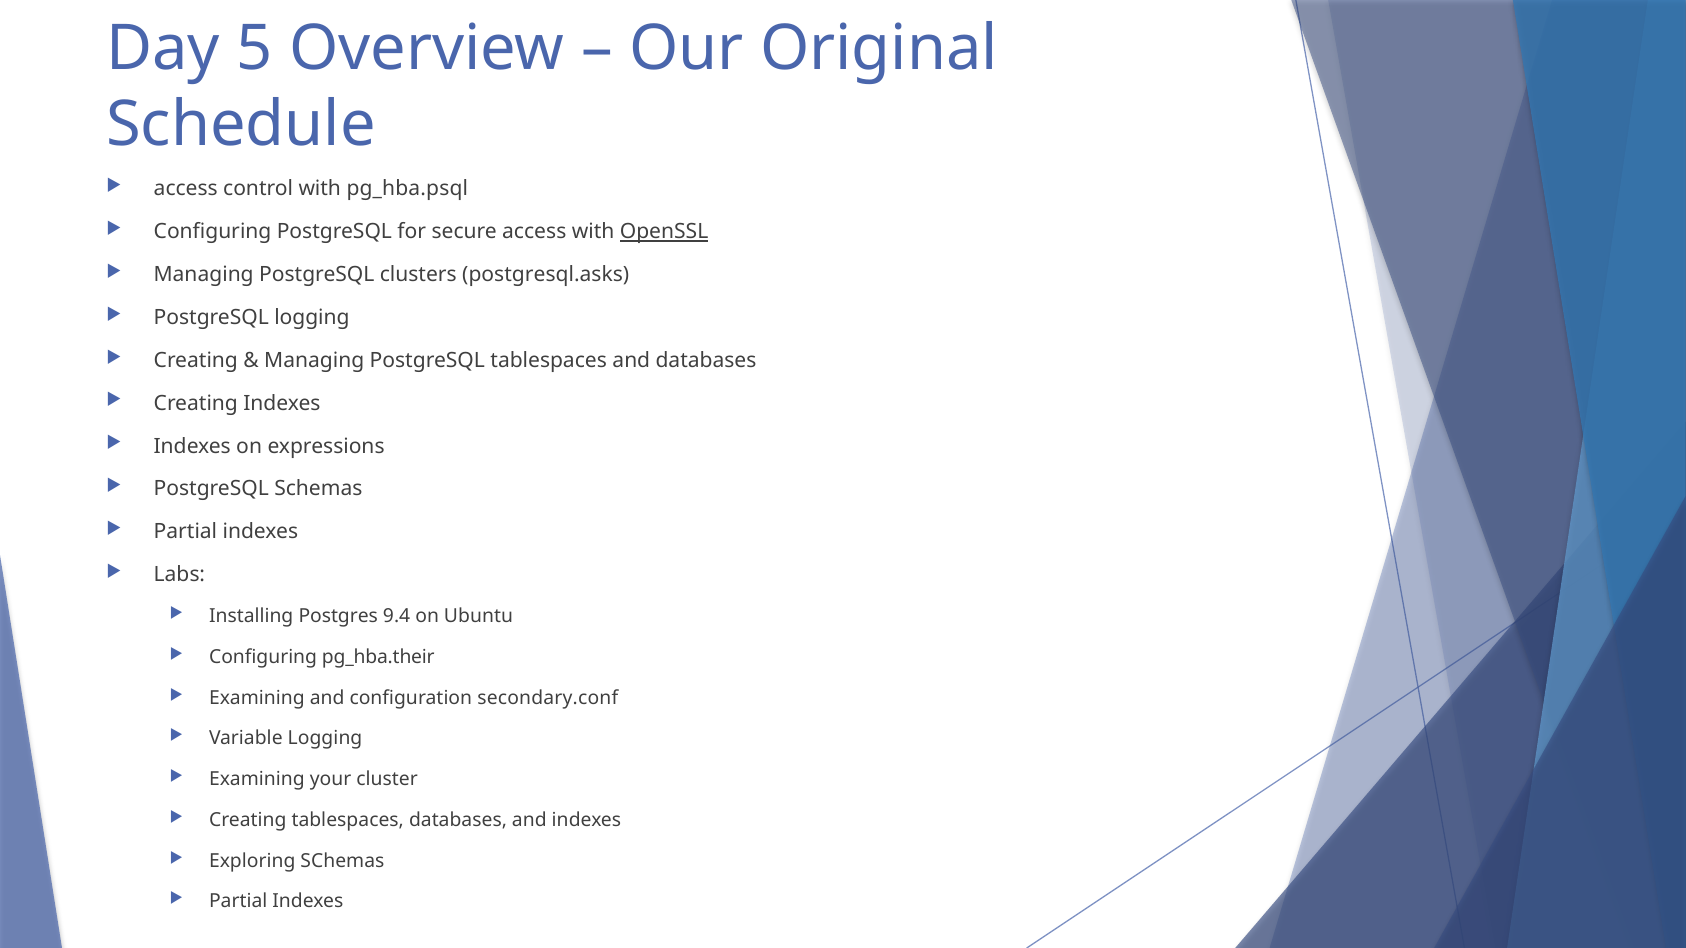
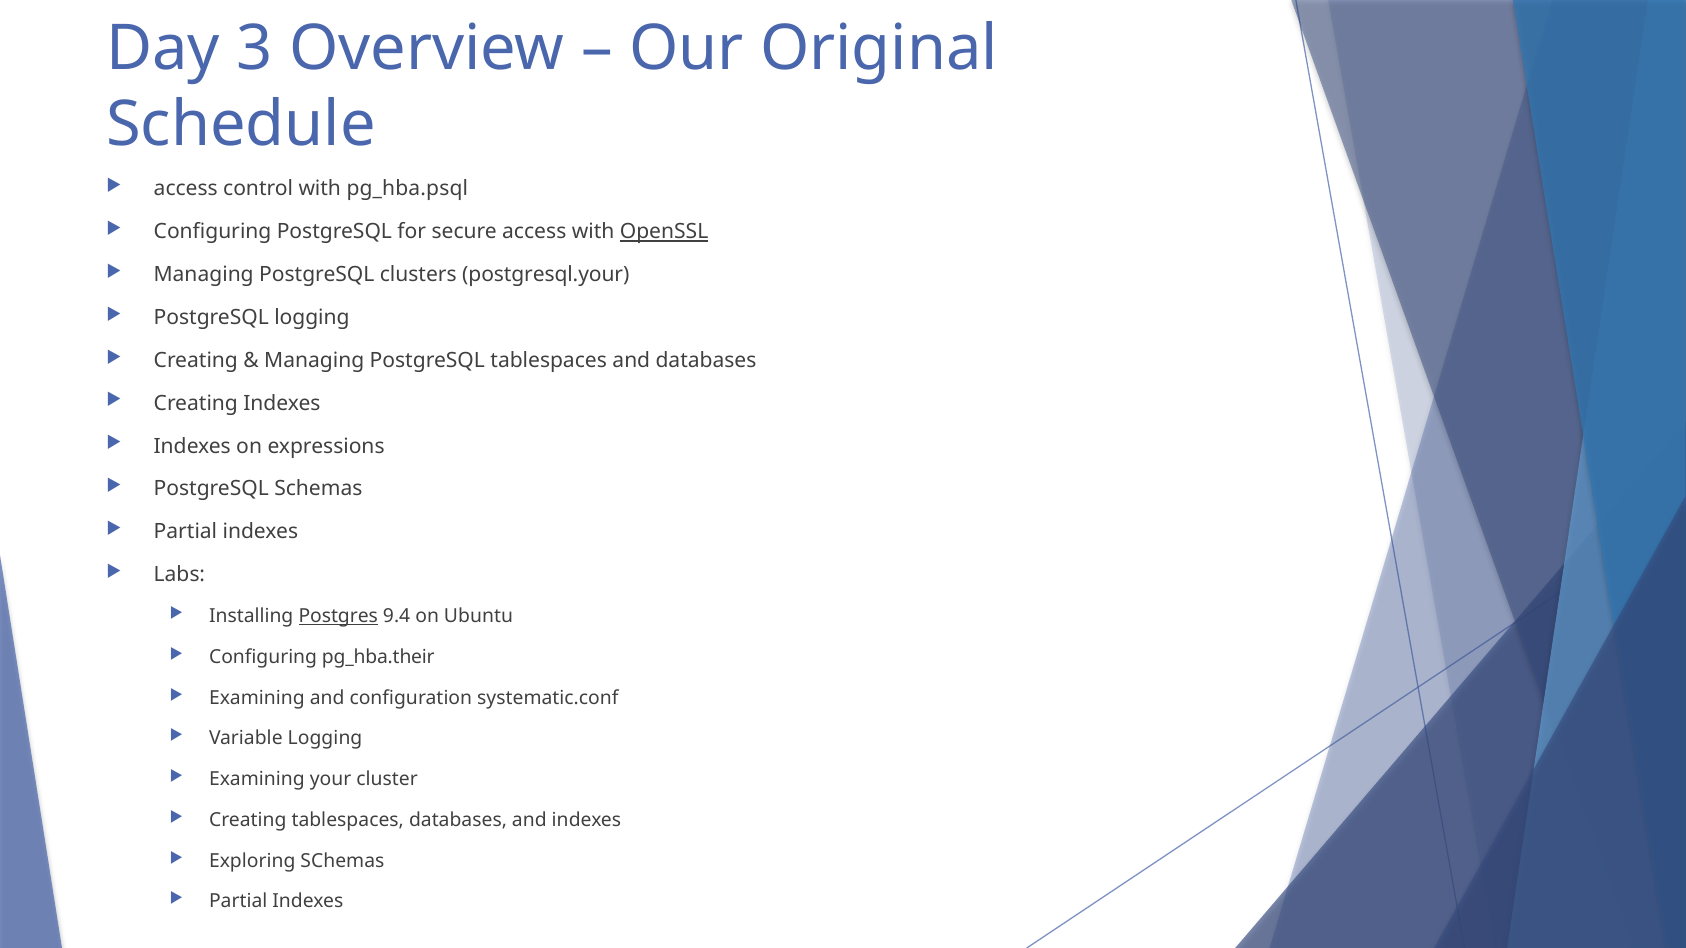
5: 5 -> 3
postgresql.asks: postgresql.asks -> postgresql.your
Postgres underline: none -> present
secondary.conf: secondary.conf -> systematic.conf
